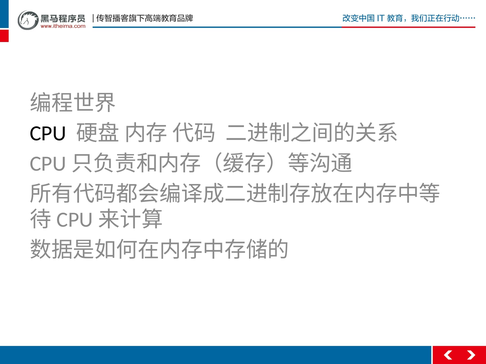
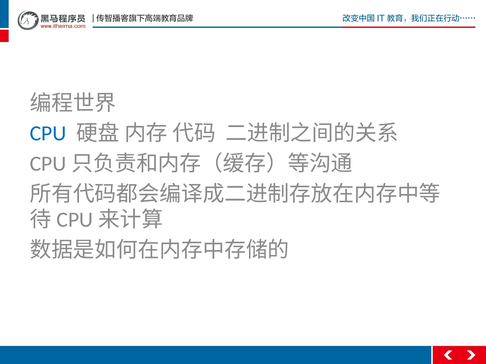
CPU colour: black -> blue
